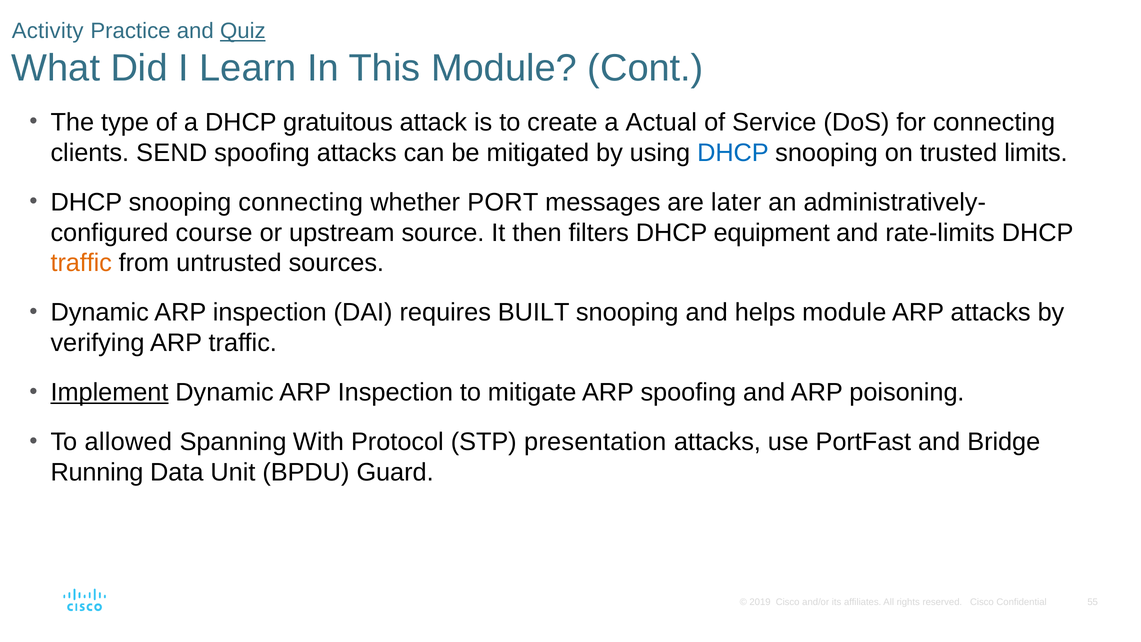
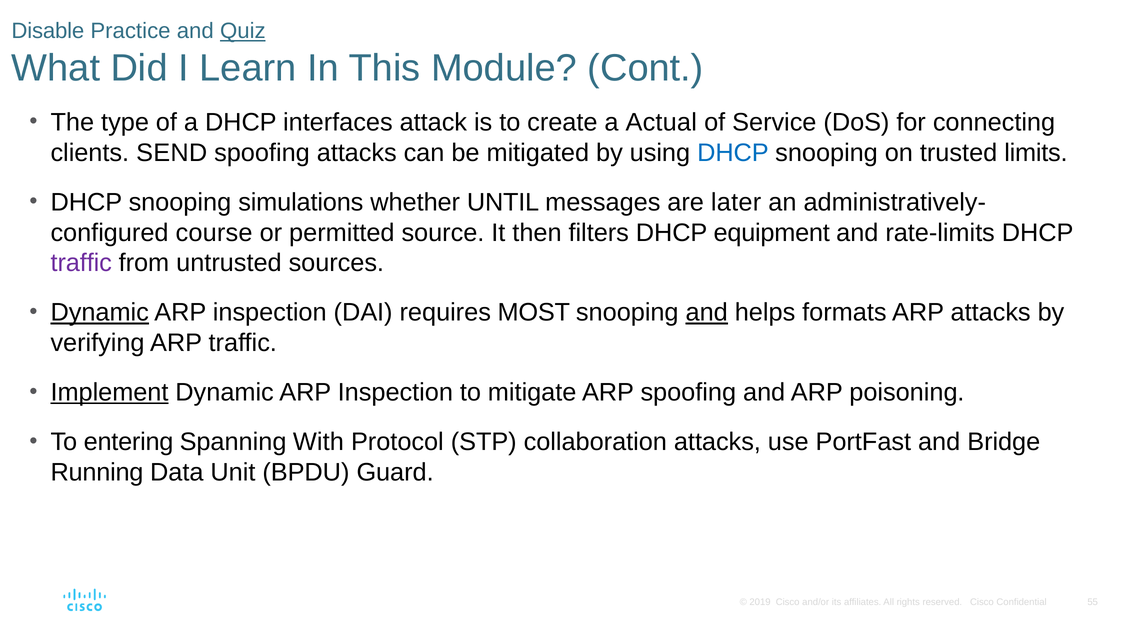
Activity: Activity -> Disable
gratuitous: gratuitous -> interfaces
snooping connecting: connecting -> simulations
PORT: PORT -> UNTIL
upstream: upstream -> permitted
traffic at (81, 263) colour: orange -> purple
Dynamic at (100, 313) underline: none -> present
BUILT: BUILT -> MOST
and at (707, 313) underline: none -> present
helps module: module -> formats
allowed: allowed -> entering
presentation: presentation -> collaboration
